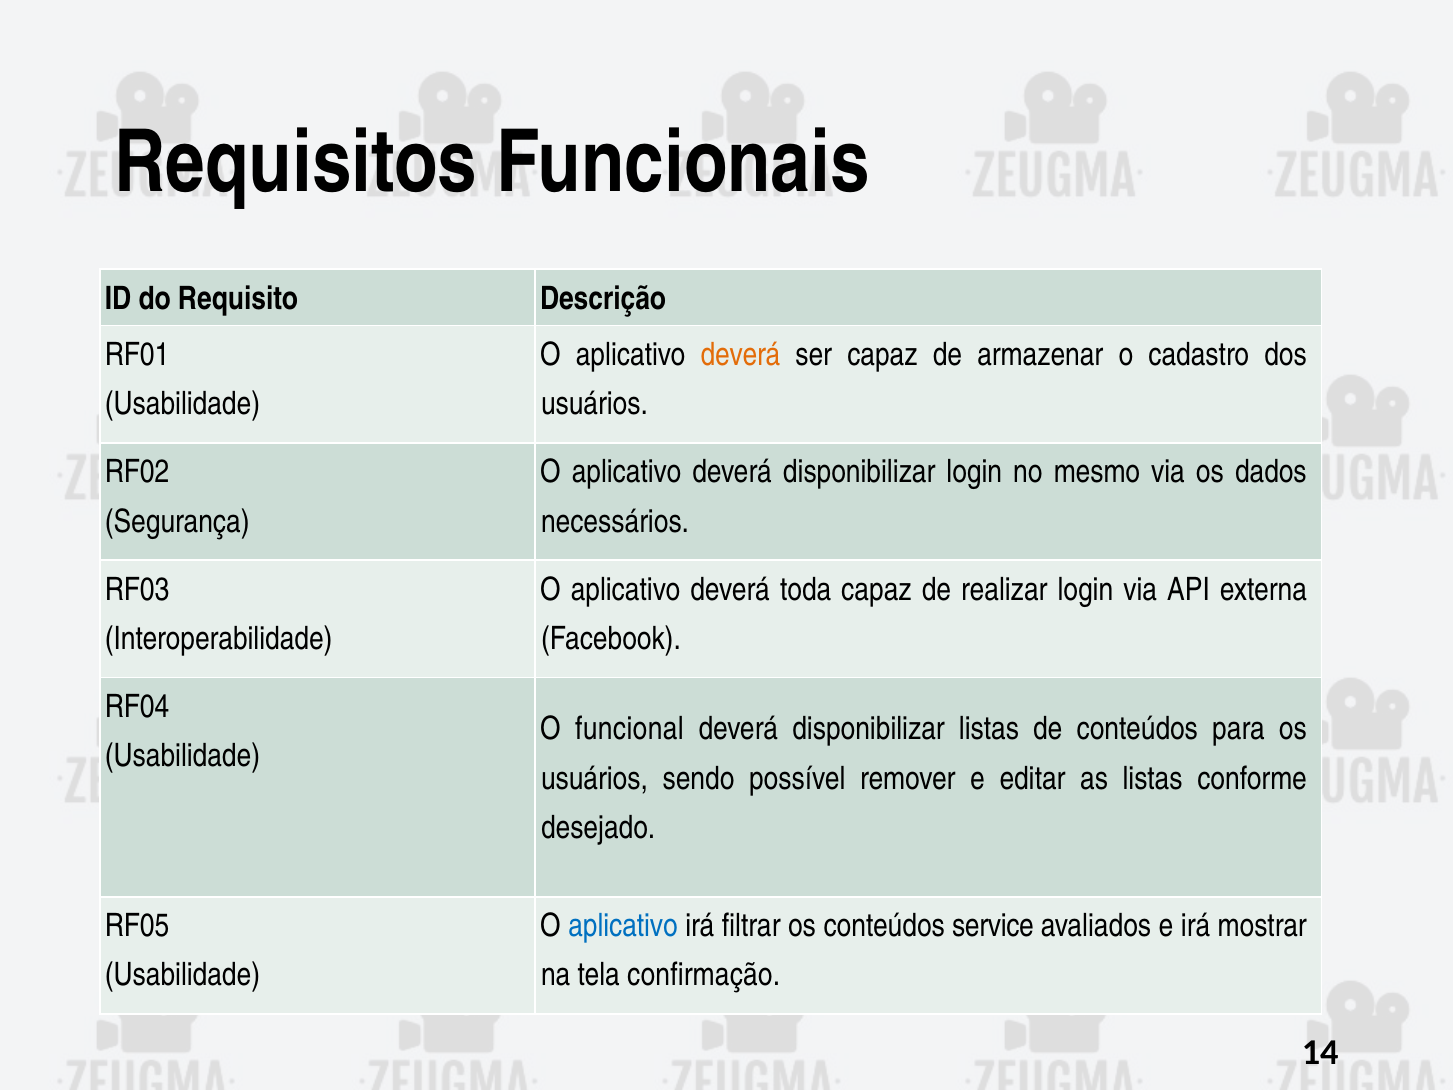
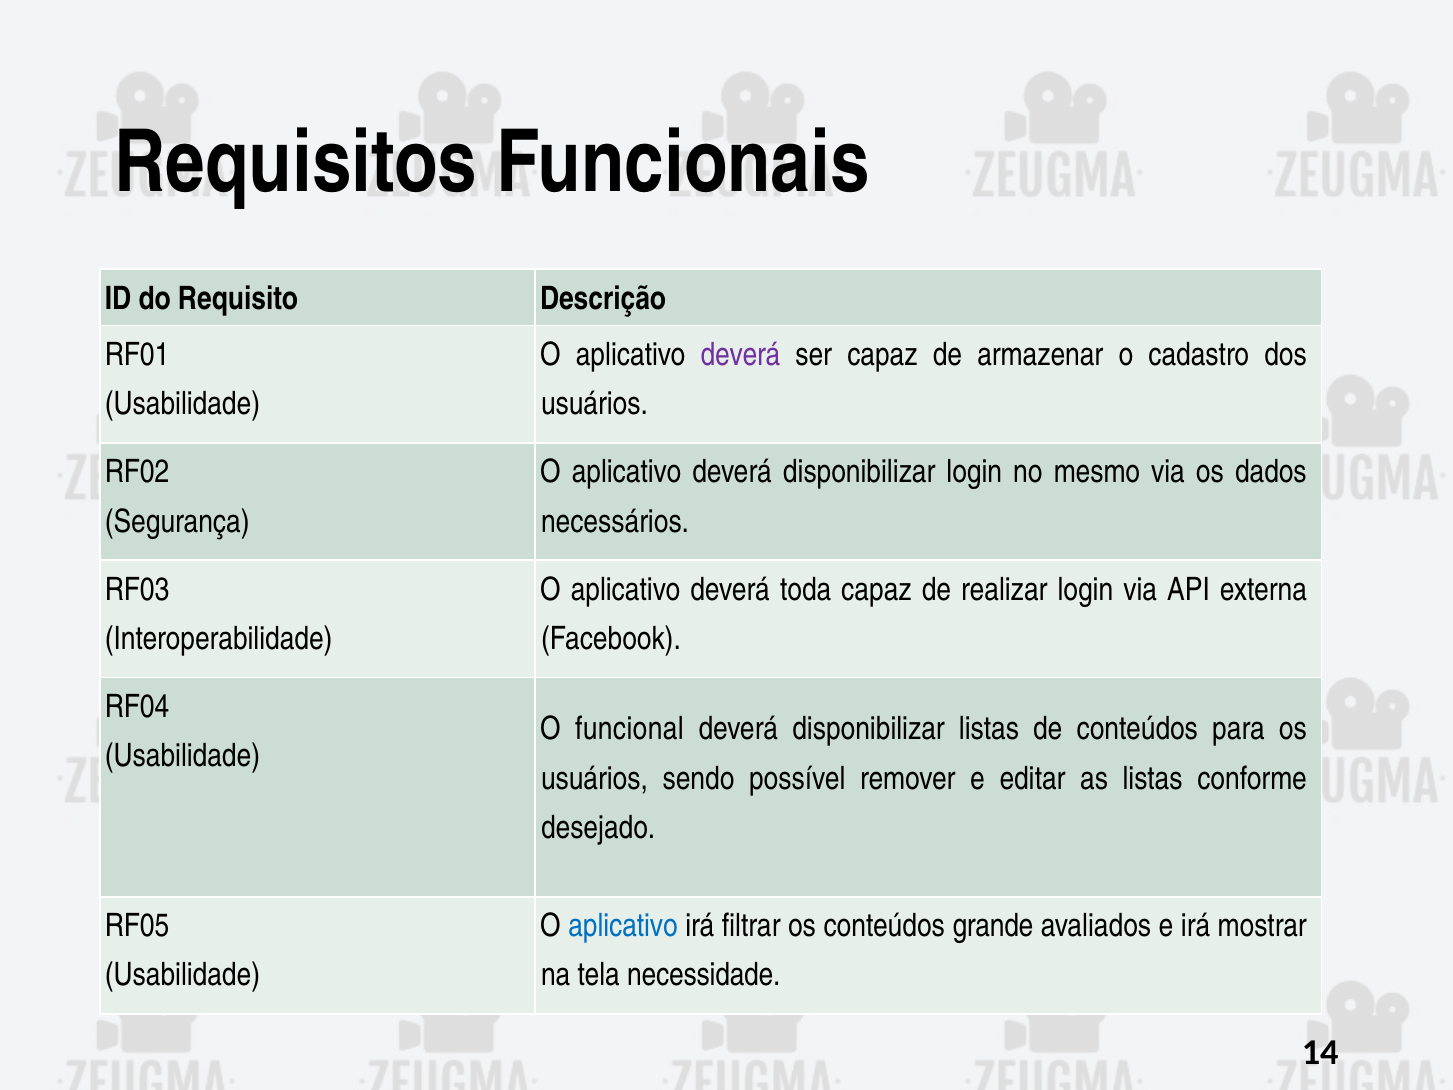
deverá at (741, 355) colour: orange -> purple
service: service -> grande
confirmação: confirmação -> necessidade
